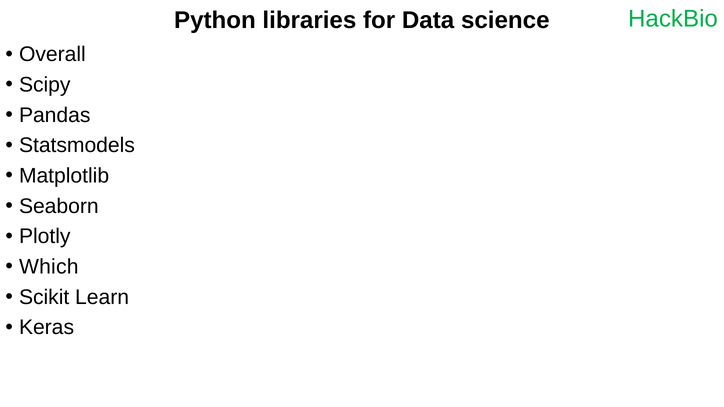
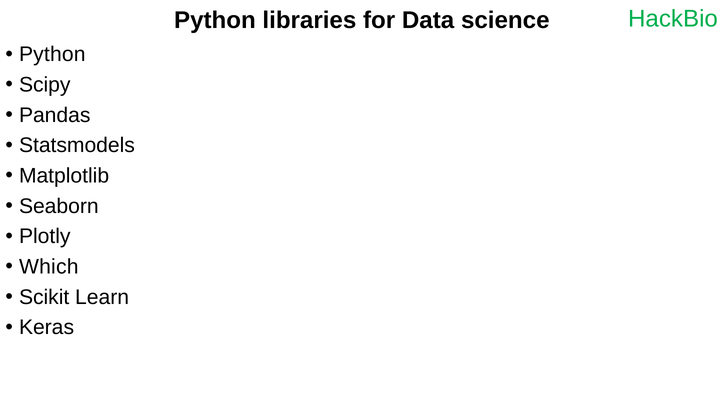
Overall at (52, 54): Overall -> Python
